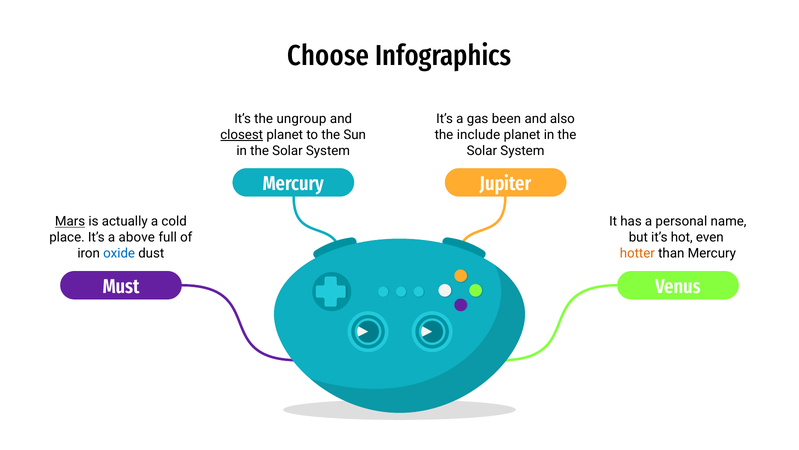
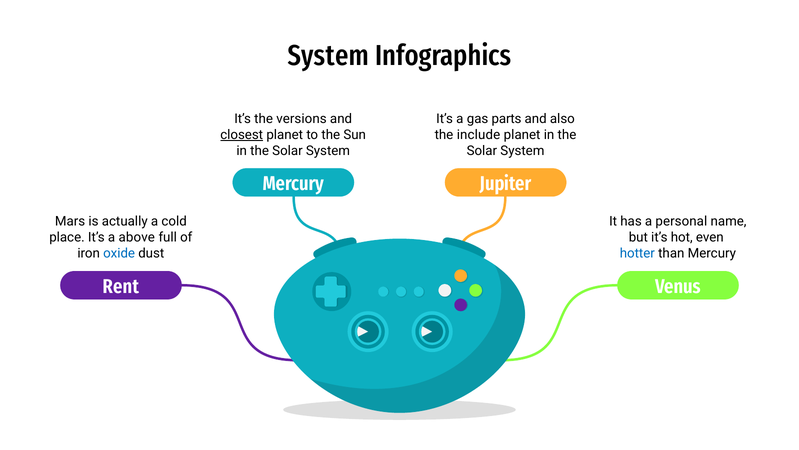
Choose at (328, 56): Choose -> System
ungroup: ungroup -> versions
been: been -> parts
Mars underline: present -> none
hotter colour: orange -> blue
Must: Must -> Rent
